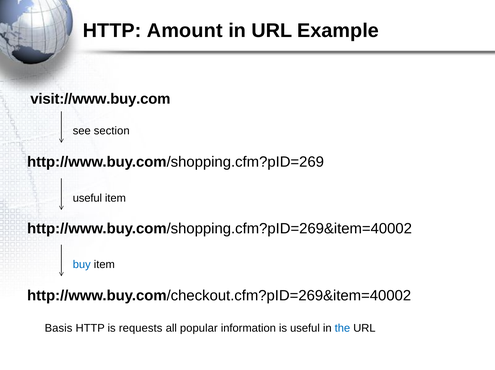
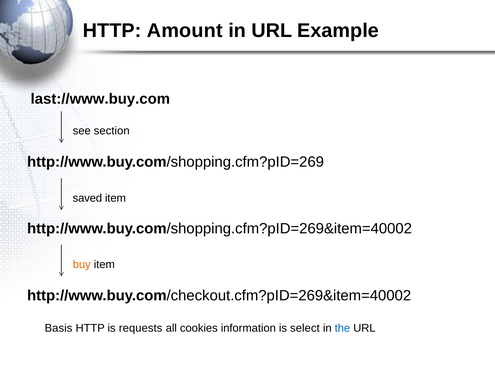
visit://www.buy.com: visit://www.buy.com -> last://www.buy.com
useful at (87, 198): useful -> saved
buy colour: blue -> orange
popular: popular -> cookies
is useful: useful -> select
